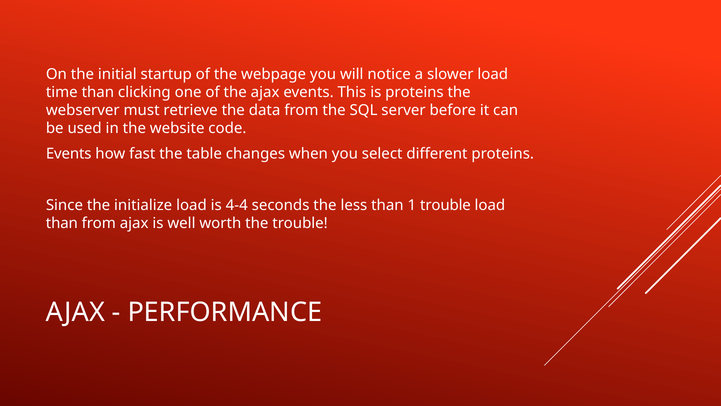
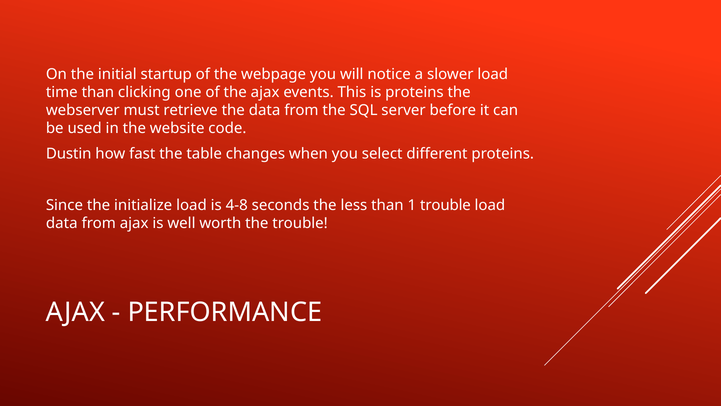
Events at (69, 154): Events -> Dustin
4-4: 4-4 -> 4-8
than at (62, 223): than -> data
